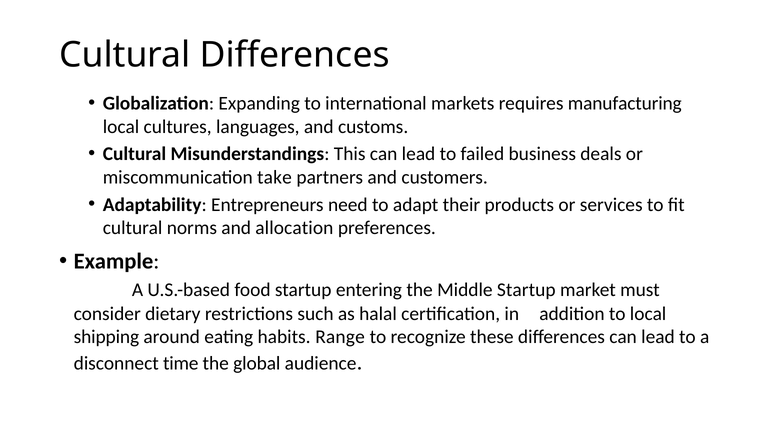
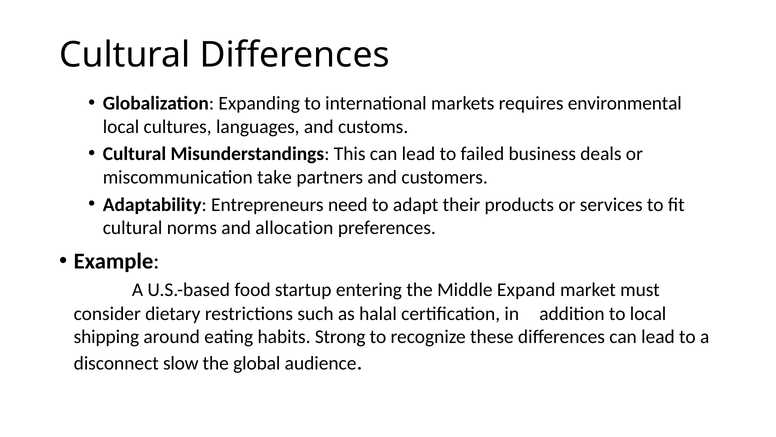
manufacturing: manufacturing -> environmental
Middle Startup: Startup -> Expand
Range: Range -> Strong
time: time -> slow
